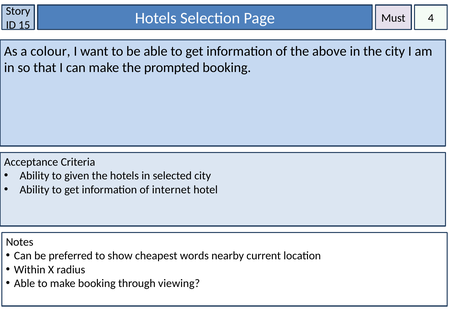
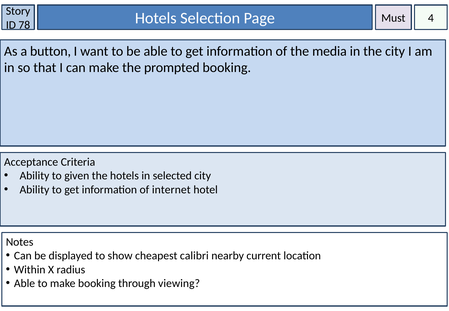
15: 15 -> 78
colour: colour -> button
above: above -> media
preferred: preferred -> displayed
words: words -> calibri
